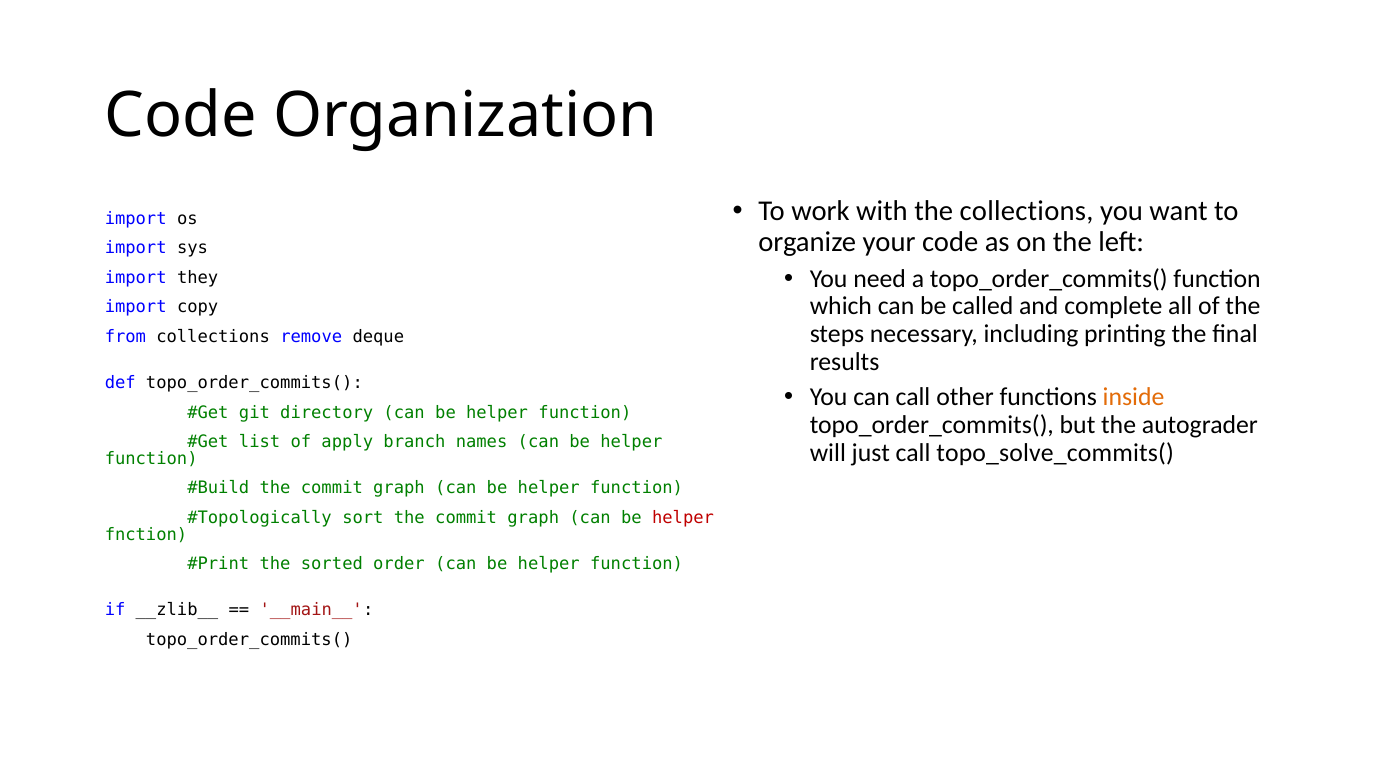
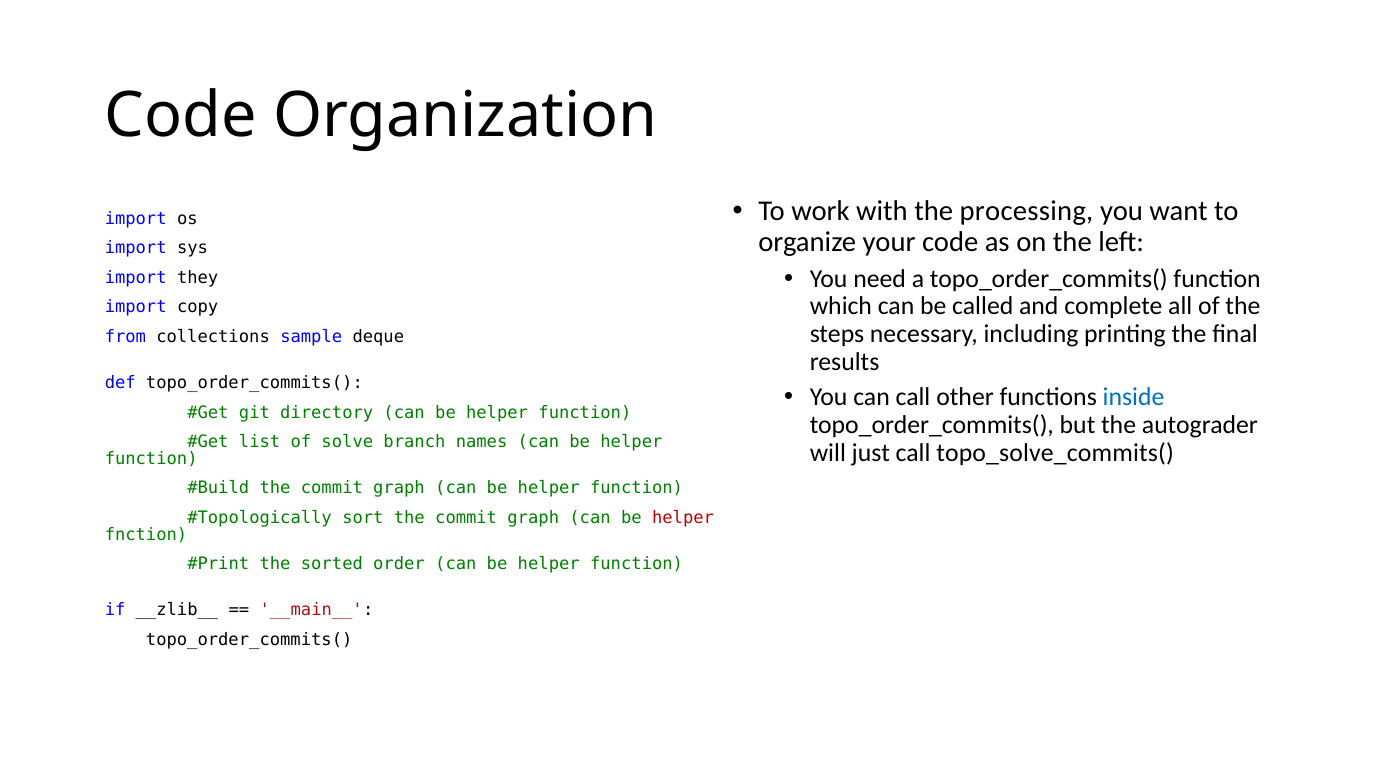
the collections: collections -> processing
remove: remove -> sample
inside colour: orange -> blue
apply: apply -> solve
